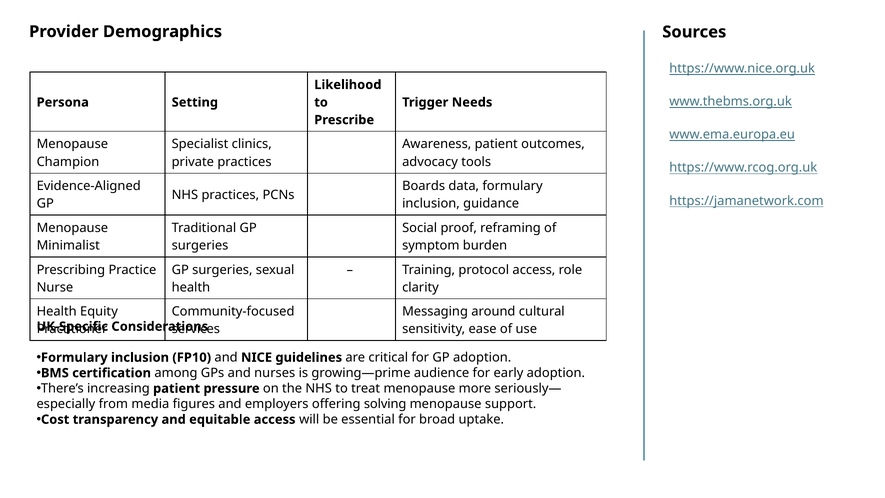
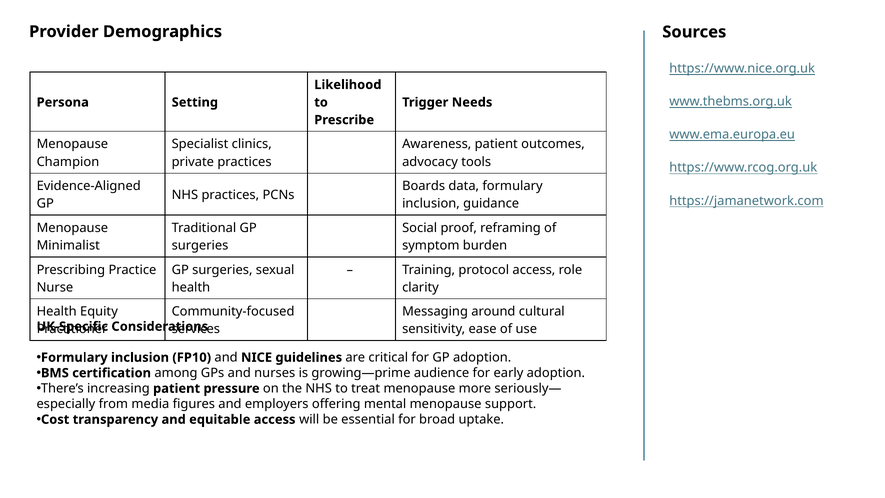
solving: solving -> mental
